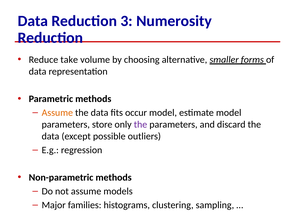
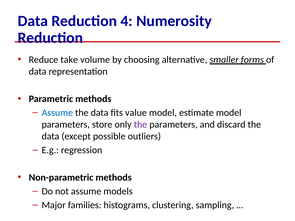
3: 3 -> 4
Assume at (57, 113) colour: orange -> blue
occur: occur -> value
